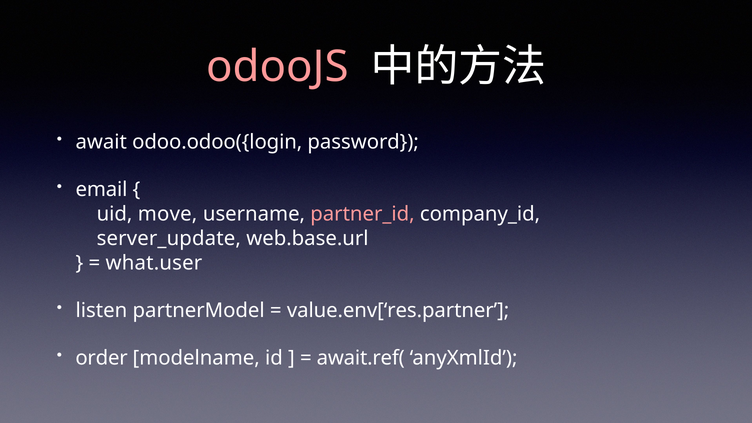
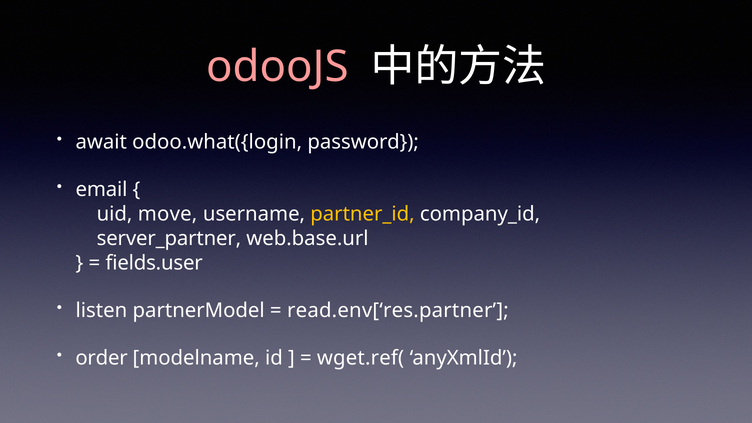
odoo.odoo({login: odoo.odoo({login -> odoo.what({login
partner_id colour: pink -> yellow
server_update: server_update -> server_partner
what.user: what.user -> fields.user
value.env[‘res.partner: value.env[‘res.partner -> read.env[‘res.partner
await.ref(: await.ref( -> wget.ref(
